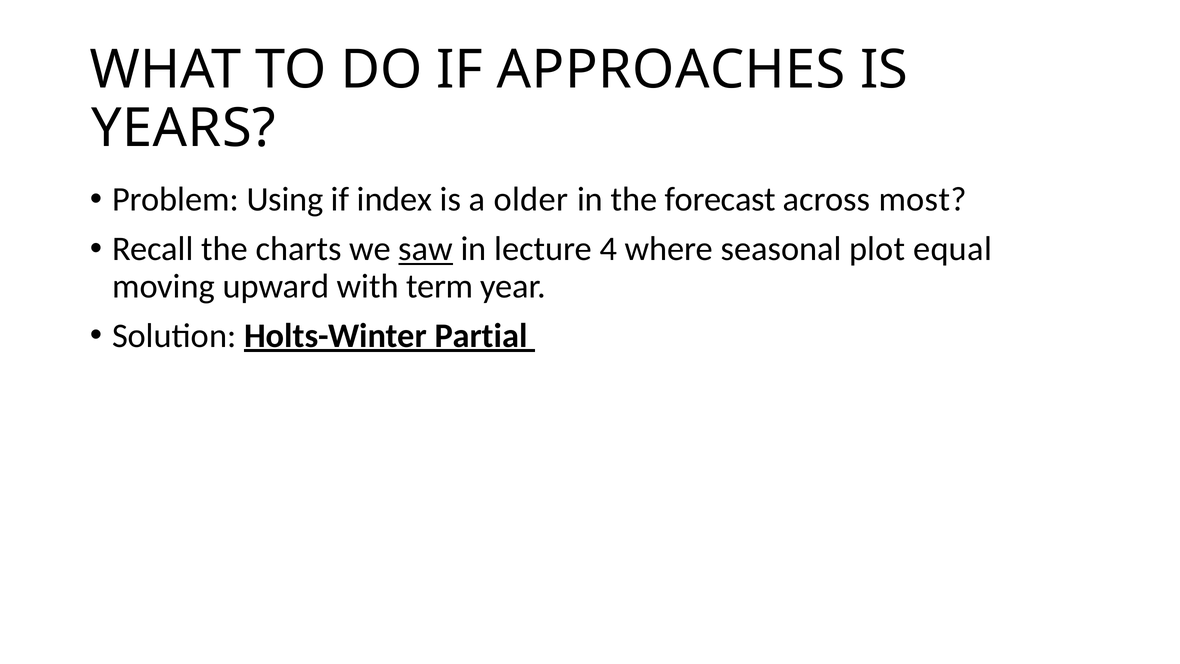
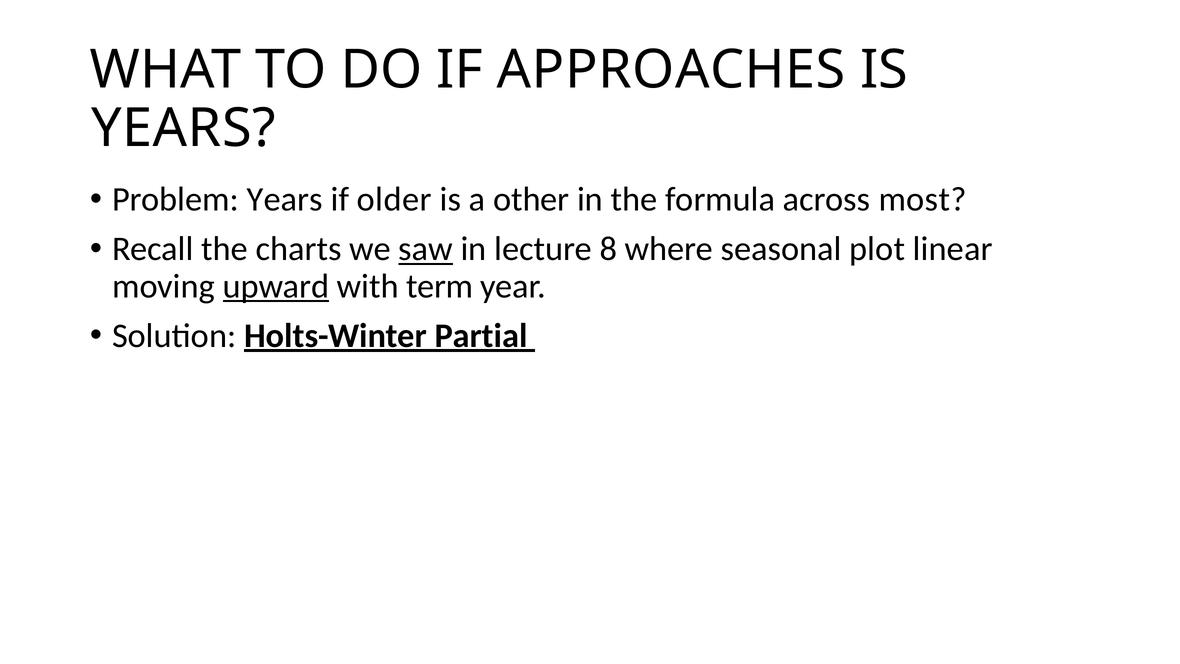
Problem Using: Using -> Years
index: index -> older
older: older -> other
forecast: forecast -> formula
4: 4 -> 8
equal: equal -> linear
upward underline: none -> present
